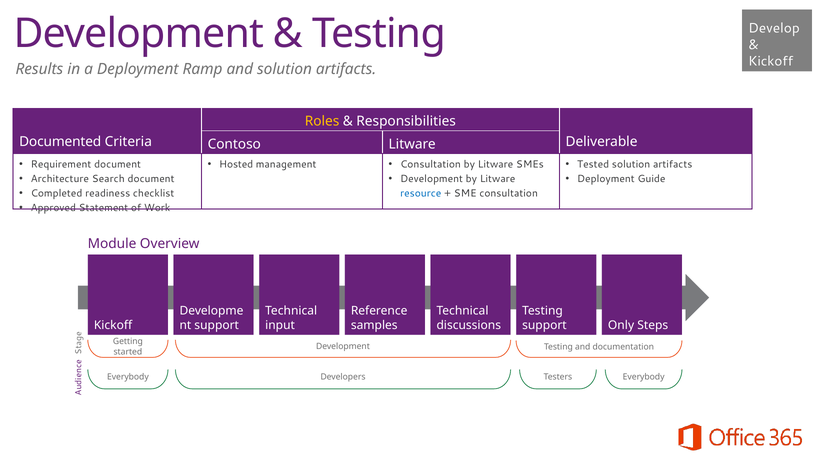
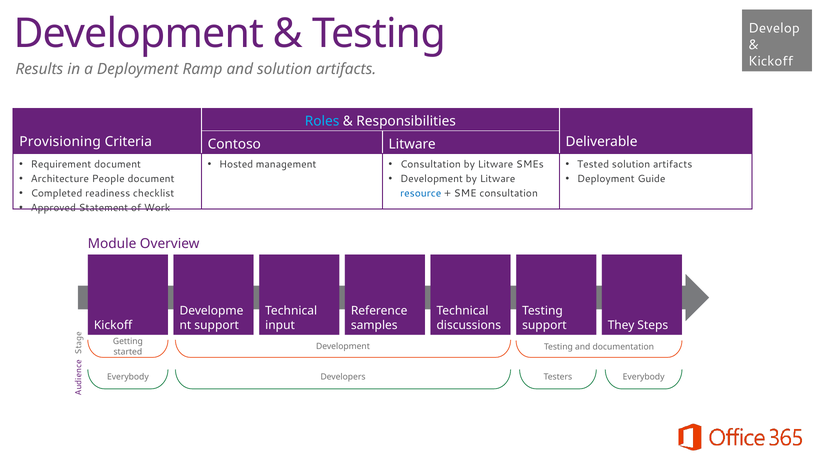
Roles colour: yellow -> light blue
Documented: Documented -> Provisioning
Search: Search -> People
Only: Only -> They
